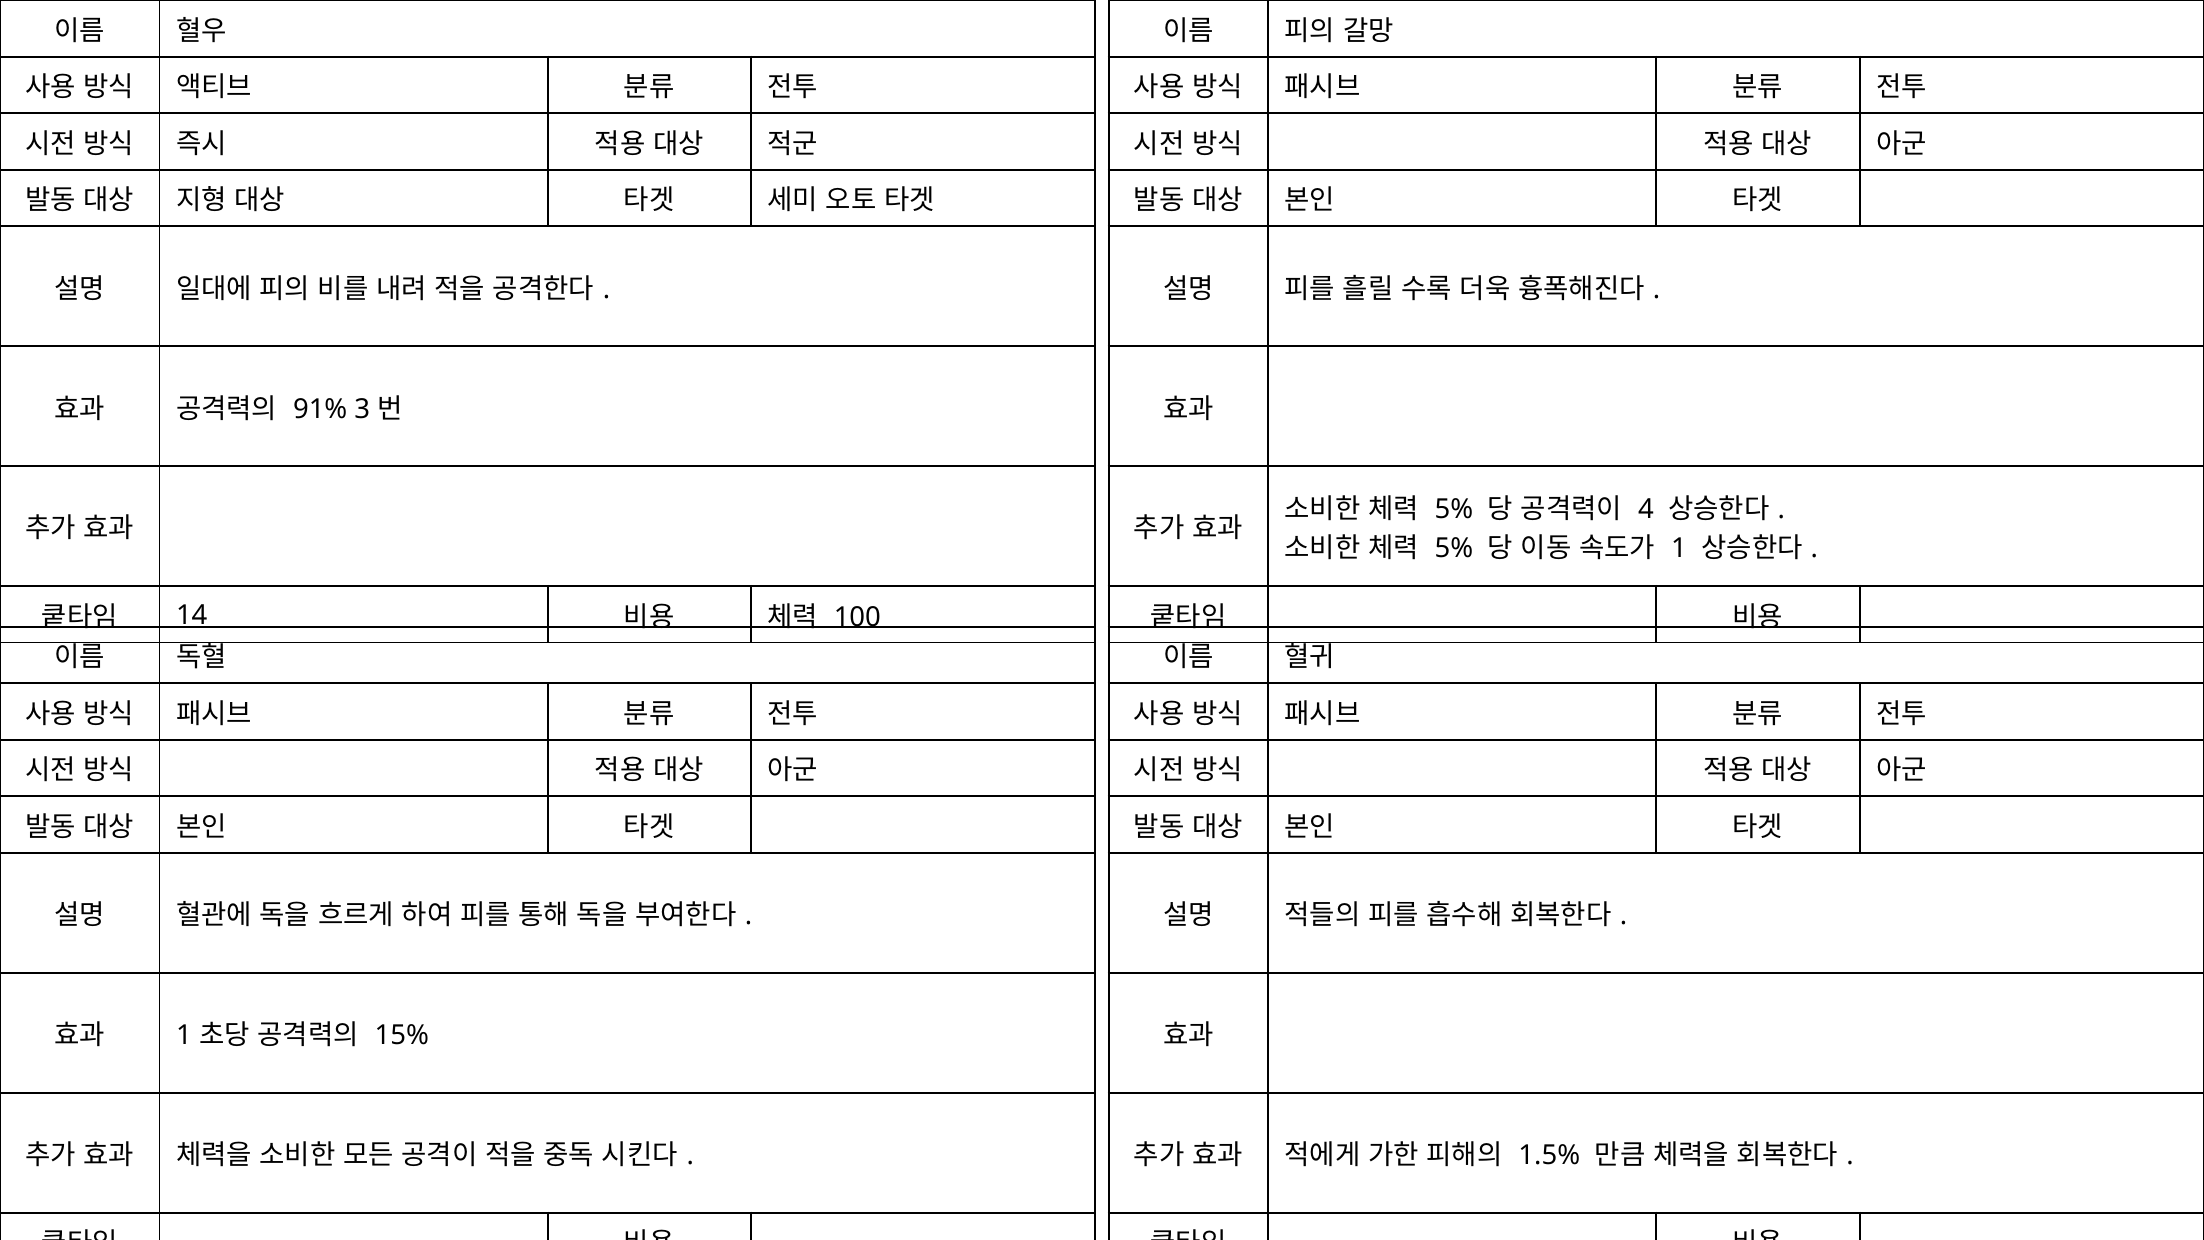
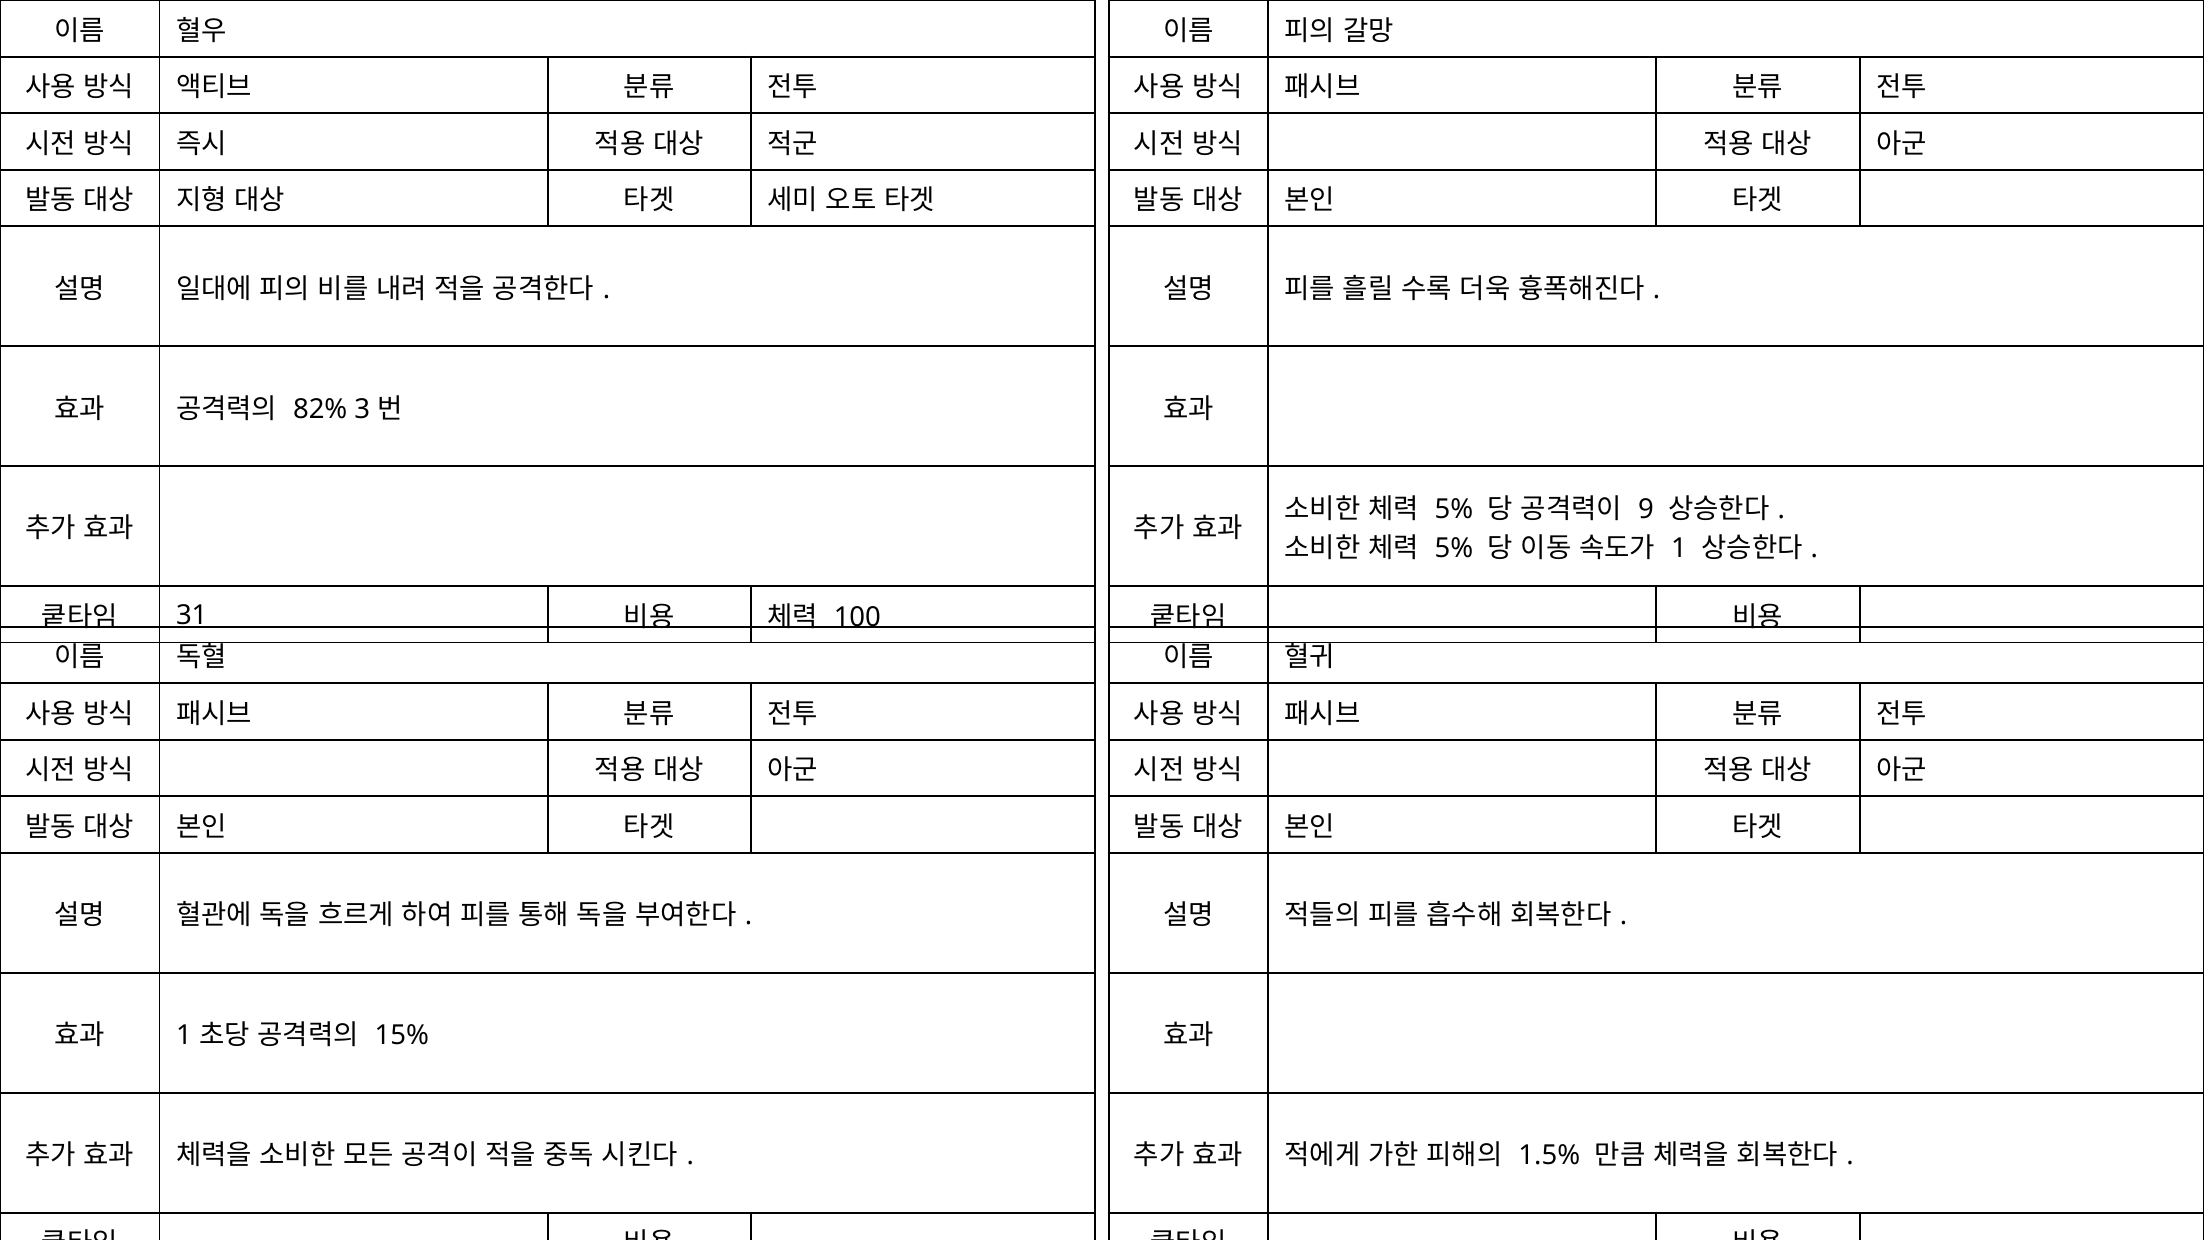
91%: 91% -> 82%
4: 4 -> 9
14: 14 -> 31
